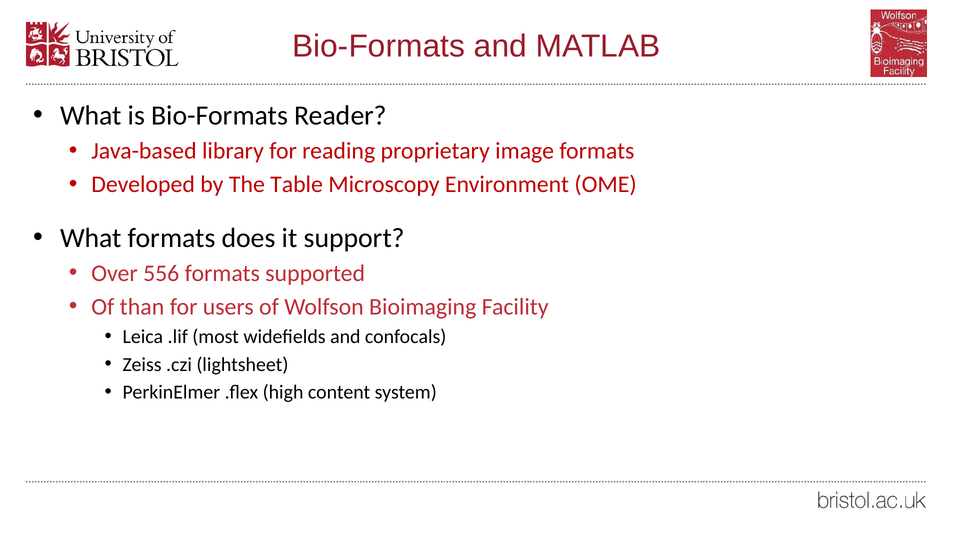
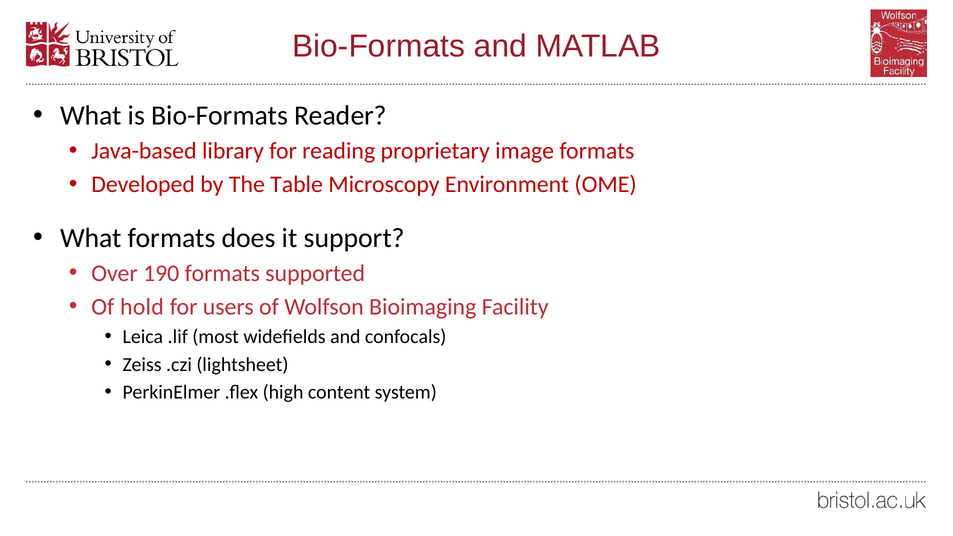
556: 556 -> 190
than: than -> hold
